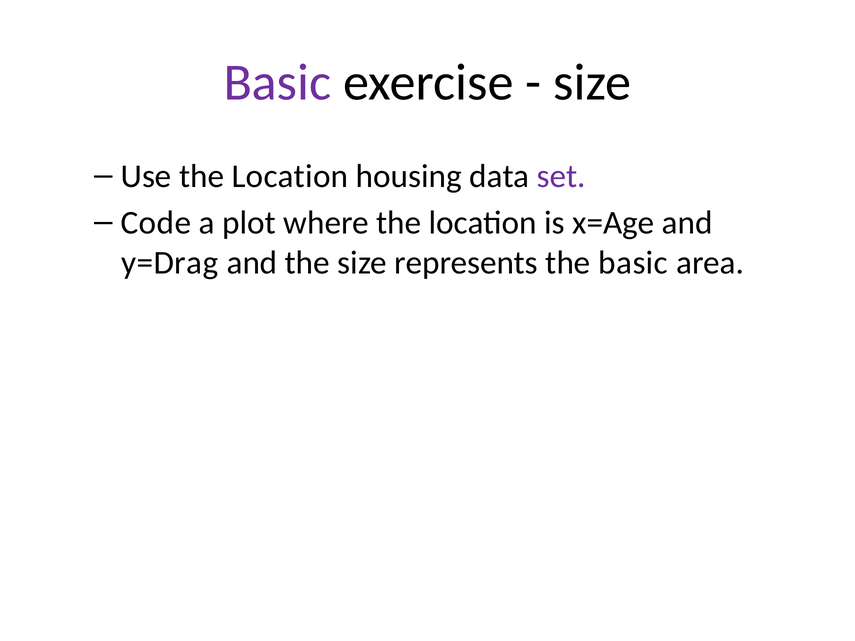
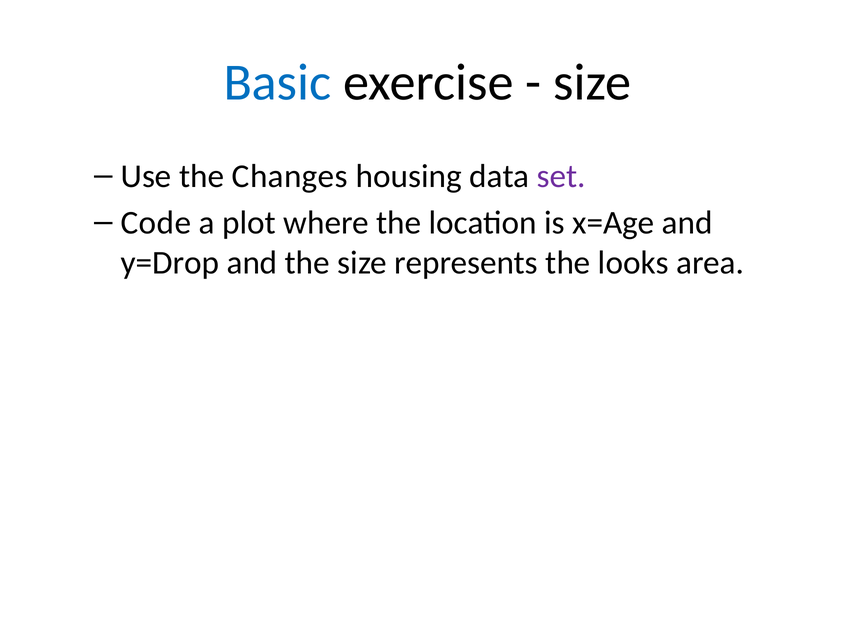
Basic at (277, 83) colour: purple -> blue
Use the Location: Location -> Changes
y=Drag: y=Drag -> y=Drop
the basic: basic -> looks
